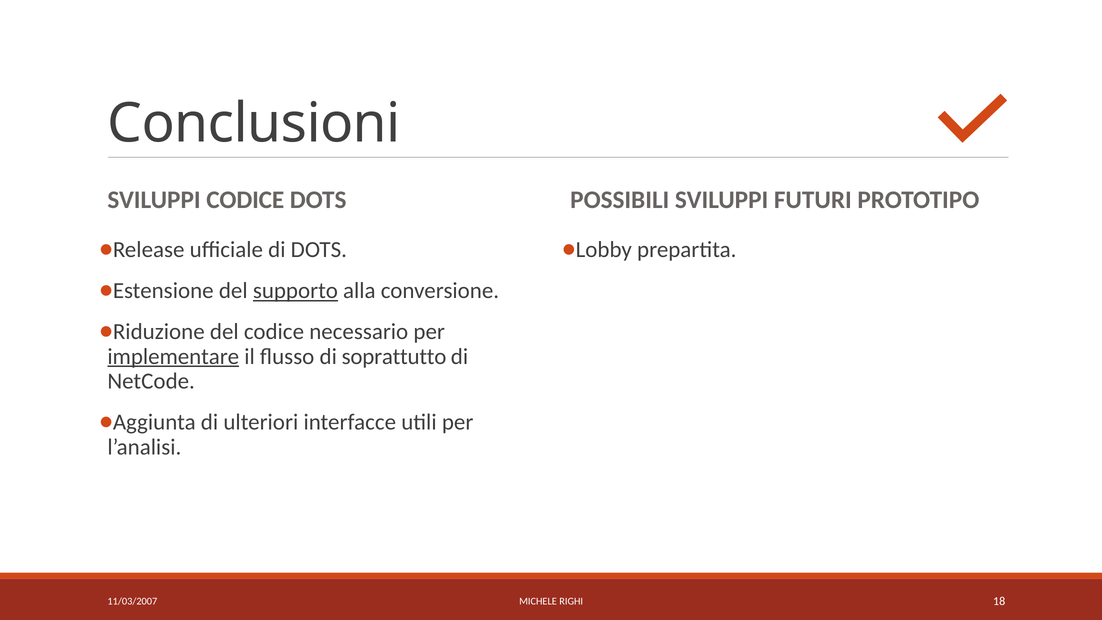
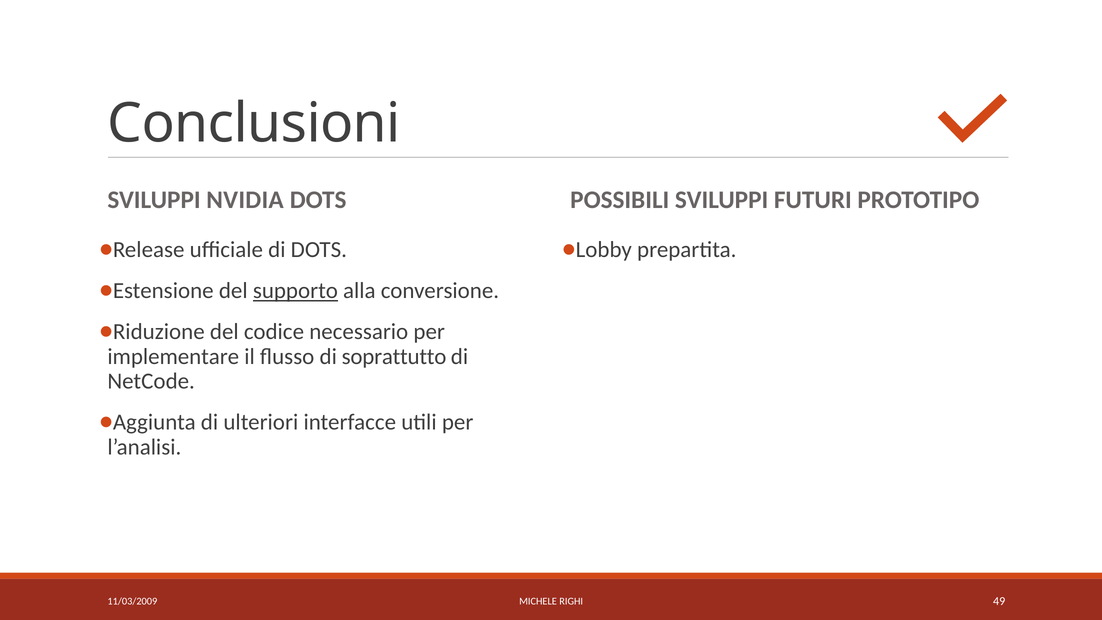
SVILUPPI CODICE: CODICE -> NVIDIA
implementare underline: present -> none
11/03/2007: 11/03/2007 -> 11/03/2009
18: 18 -> 49
